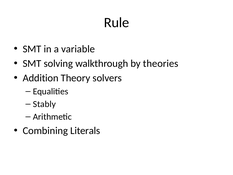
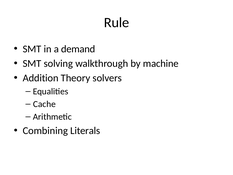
variable: variable -> demand
theories: theories -> machine
Stably: Stably -> Cache
